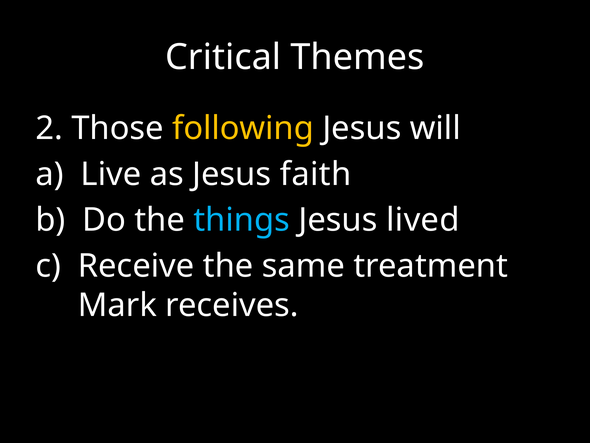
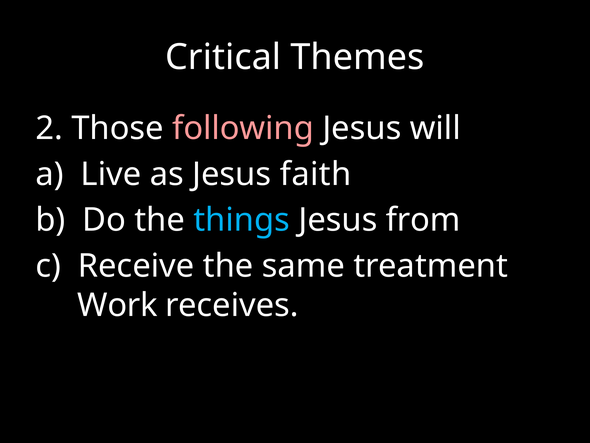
following colour: yellow -> pink
lived: lived -> from
Mark: Mark -> Work
